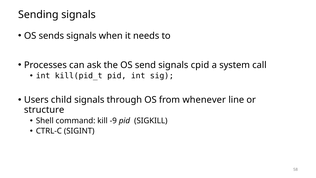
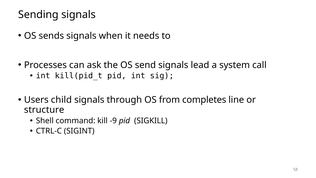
cpid: cpid -> lead
whenever: whenever -> completes
